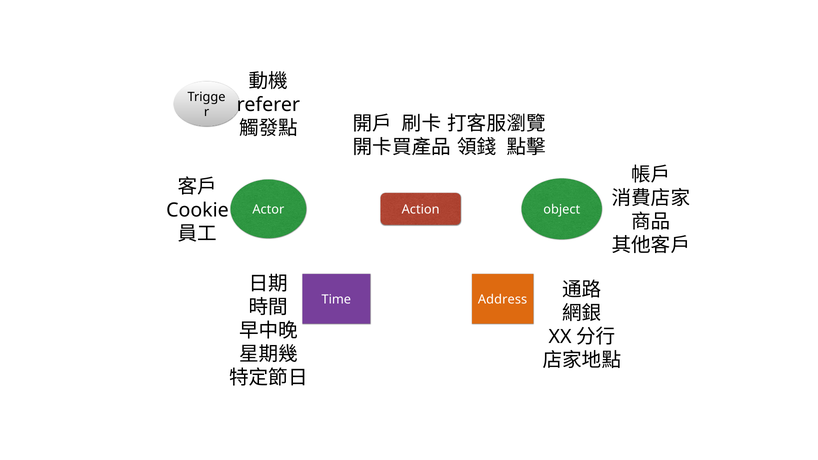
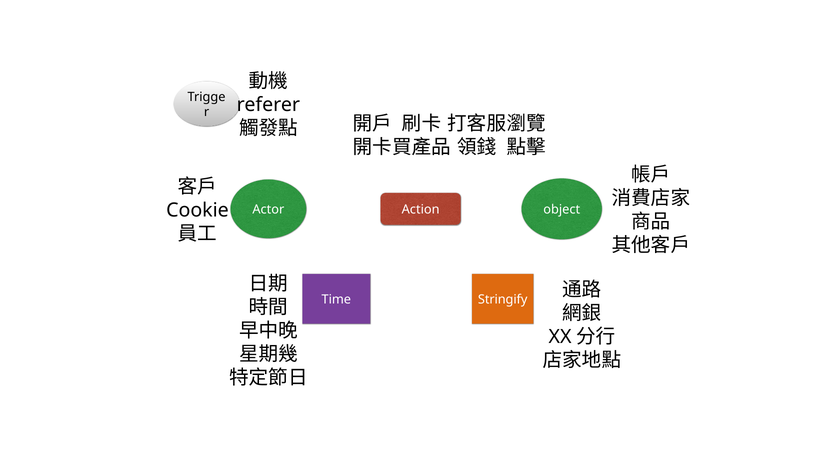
Address: Address -> Stringify
